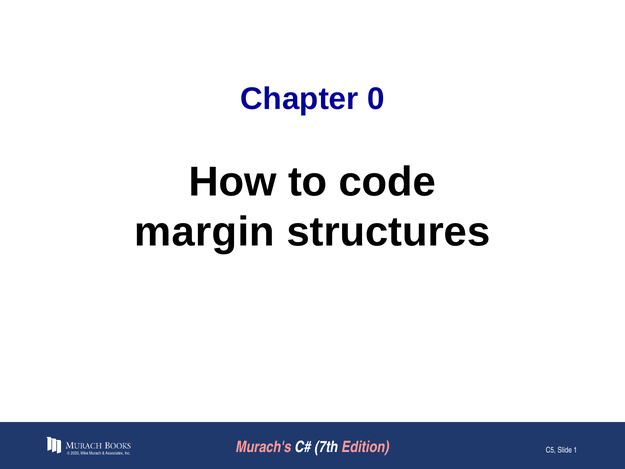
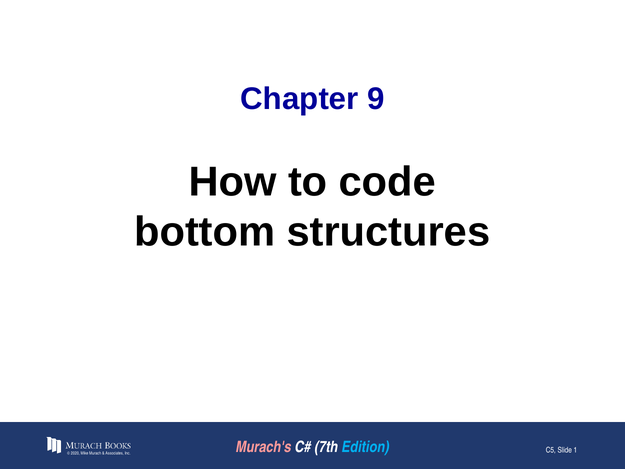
0: 0 -> 9
margin: margin -> bottom
Edition colour: pink -> light blue
